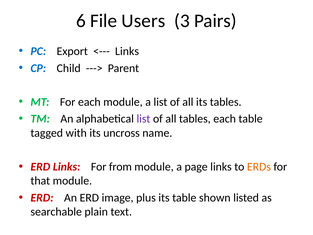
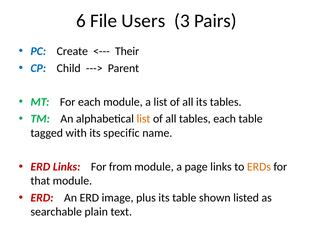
Export: Export -> Create
Links at (127, 51): Links -> Their
list at (143, 119) colour: purple -> orange
uncross: uncross -> specific
